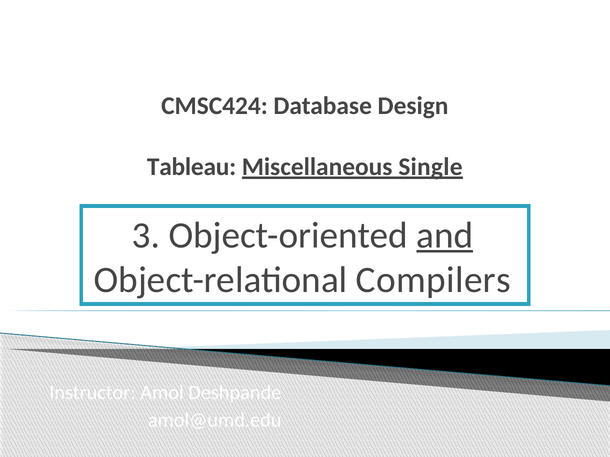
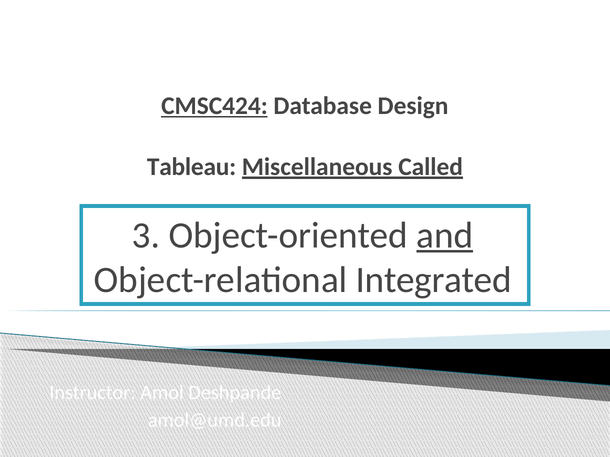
CMSC424 underline: none -> present
Single: Single -> Called
Compilers: Compilers -> Integrated
